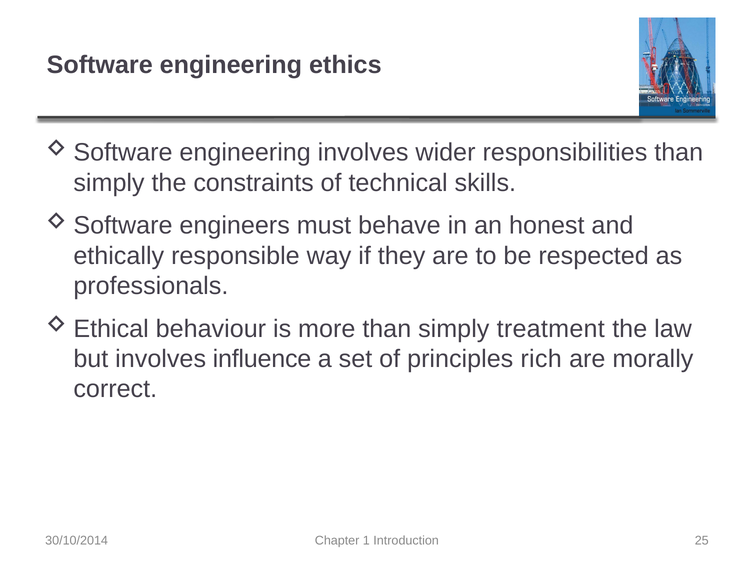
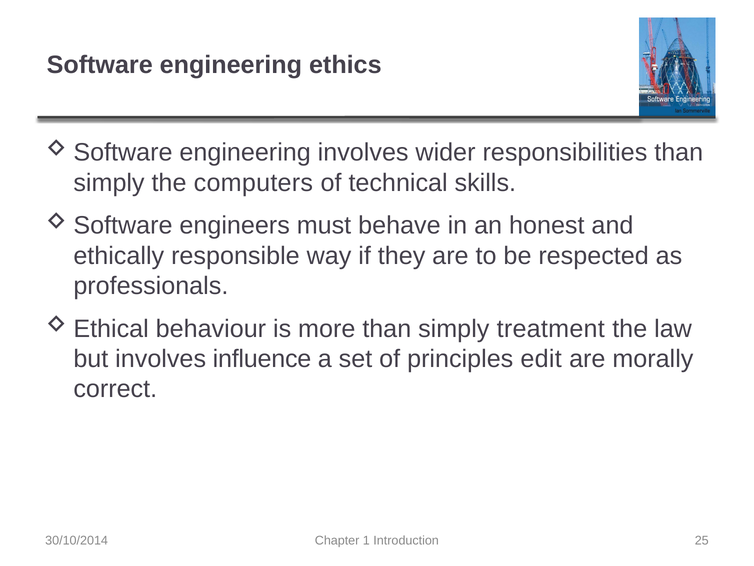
constraints: constraints -> computers
rich: rich -> edit
